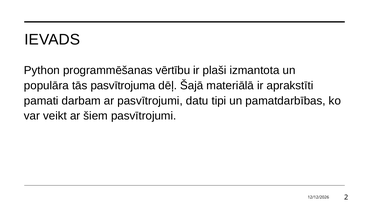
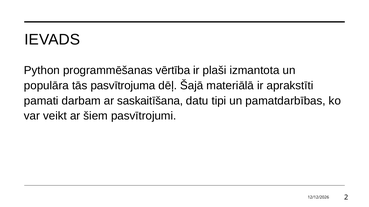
vērtību: vērtību -> vērtība
ar pasvītrojumi: pasvītrojumi -> saskaitīšana
